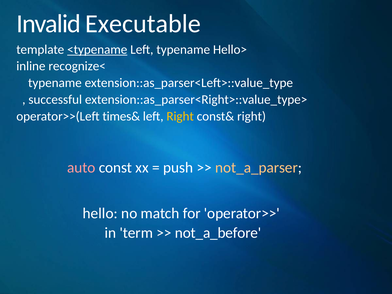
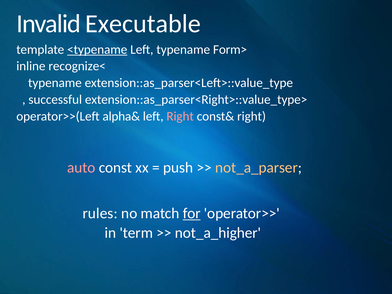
Hello>: Hello> -> Form>
times&: times& -> alpha&
Right at (180, 116) colour: yellow -> pink
hello: hello -> rules
for underline: none -> present
not_a_before: not_a_before -> not_a_higher
